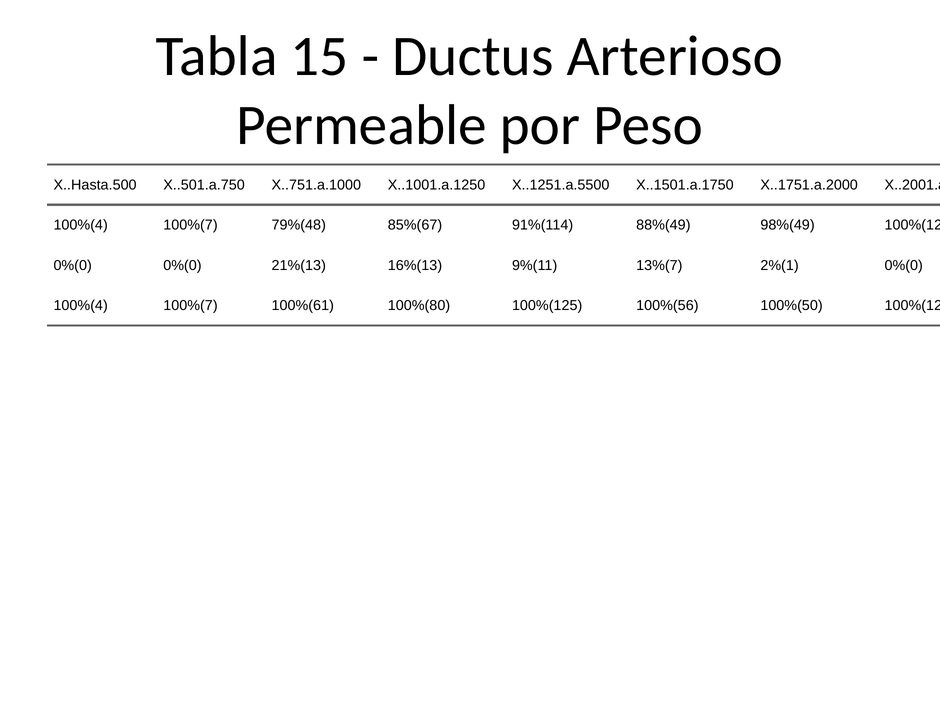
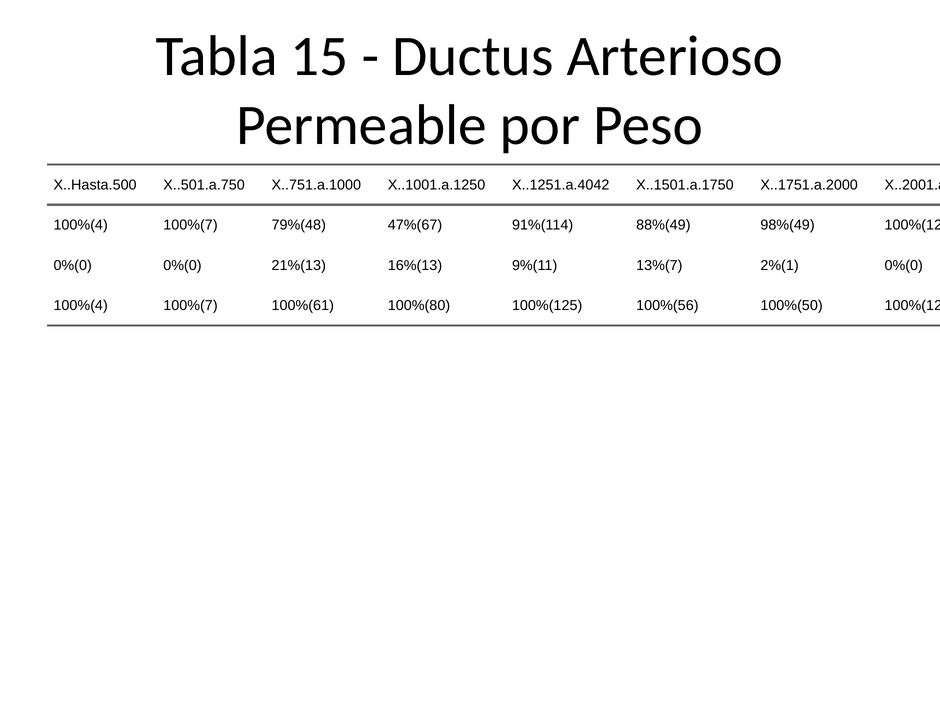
X..1251.a.5500: X..1251.a.5500 -> X..1251.a.4042
85%(67: 85%(67 -> 47%(67
